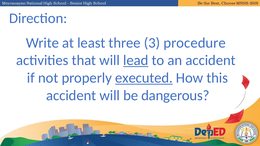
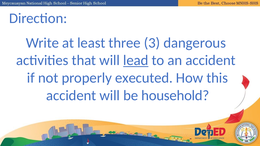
procedure: procedure -> dangerous
executed underline: present -> none
dangerous: dangerous -> household
